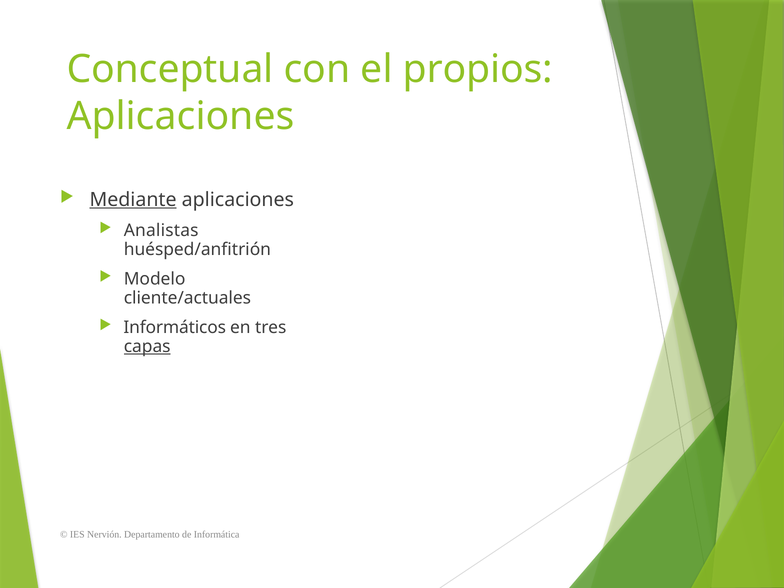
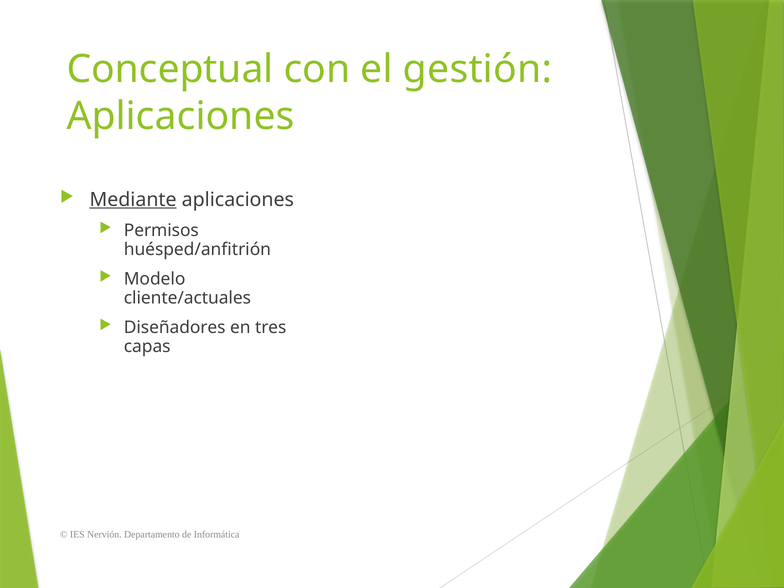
propios: propios -> gestión
Analistas: Analistas -> Permisos
Informáticos: Informáticos -> Diseñadores
capas underline: present -> none
